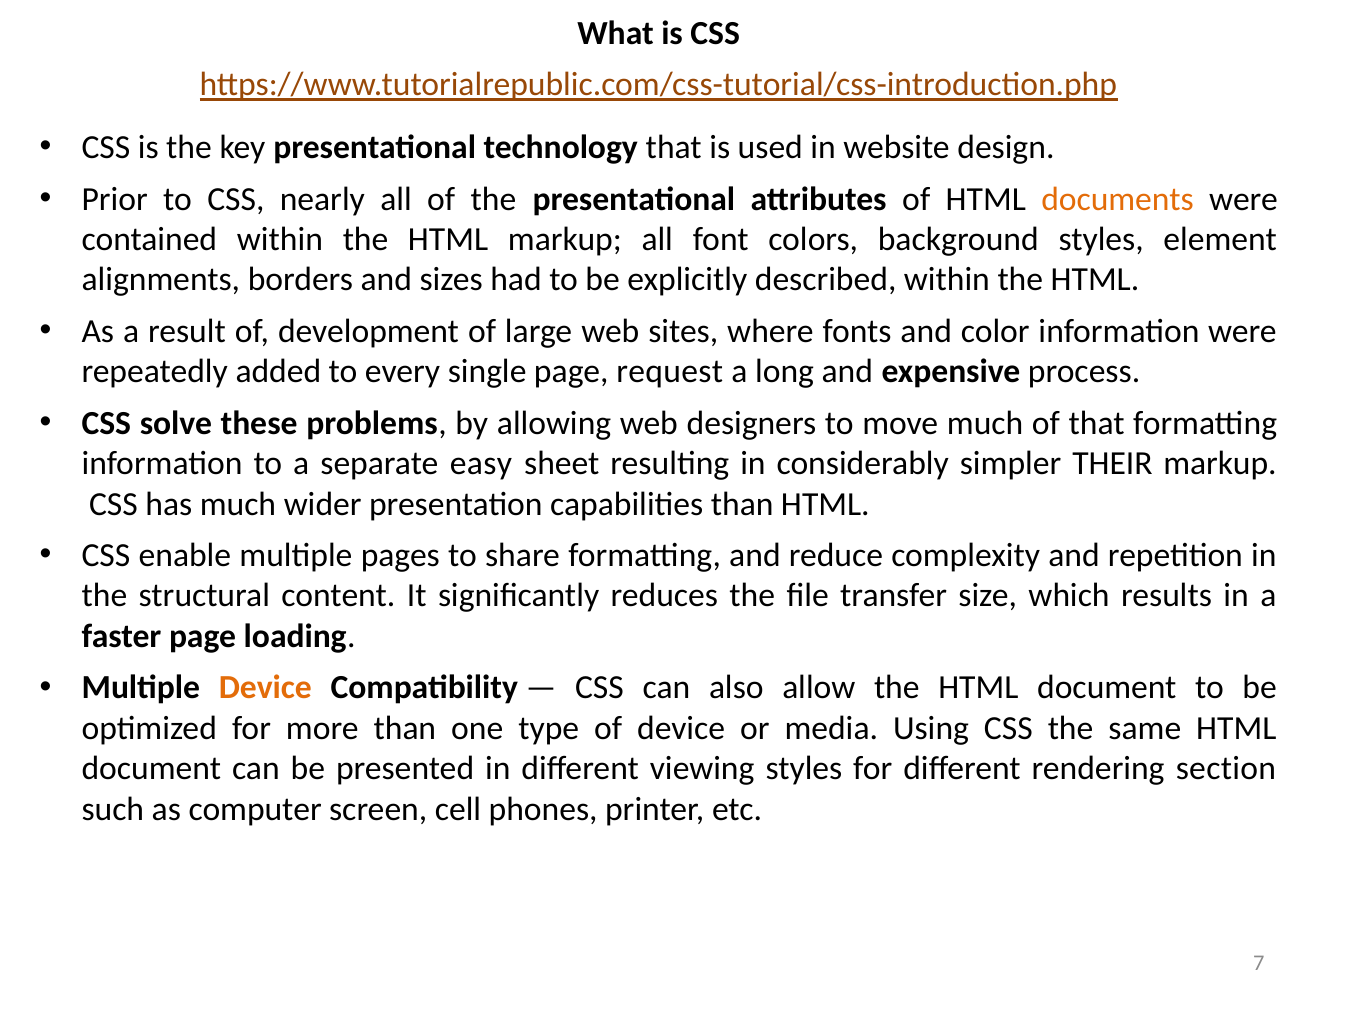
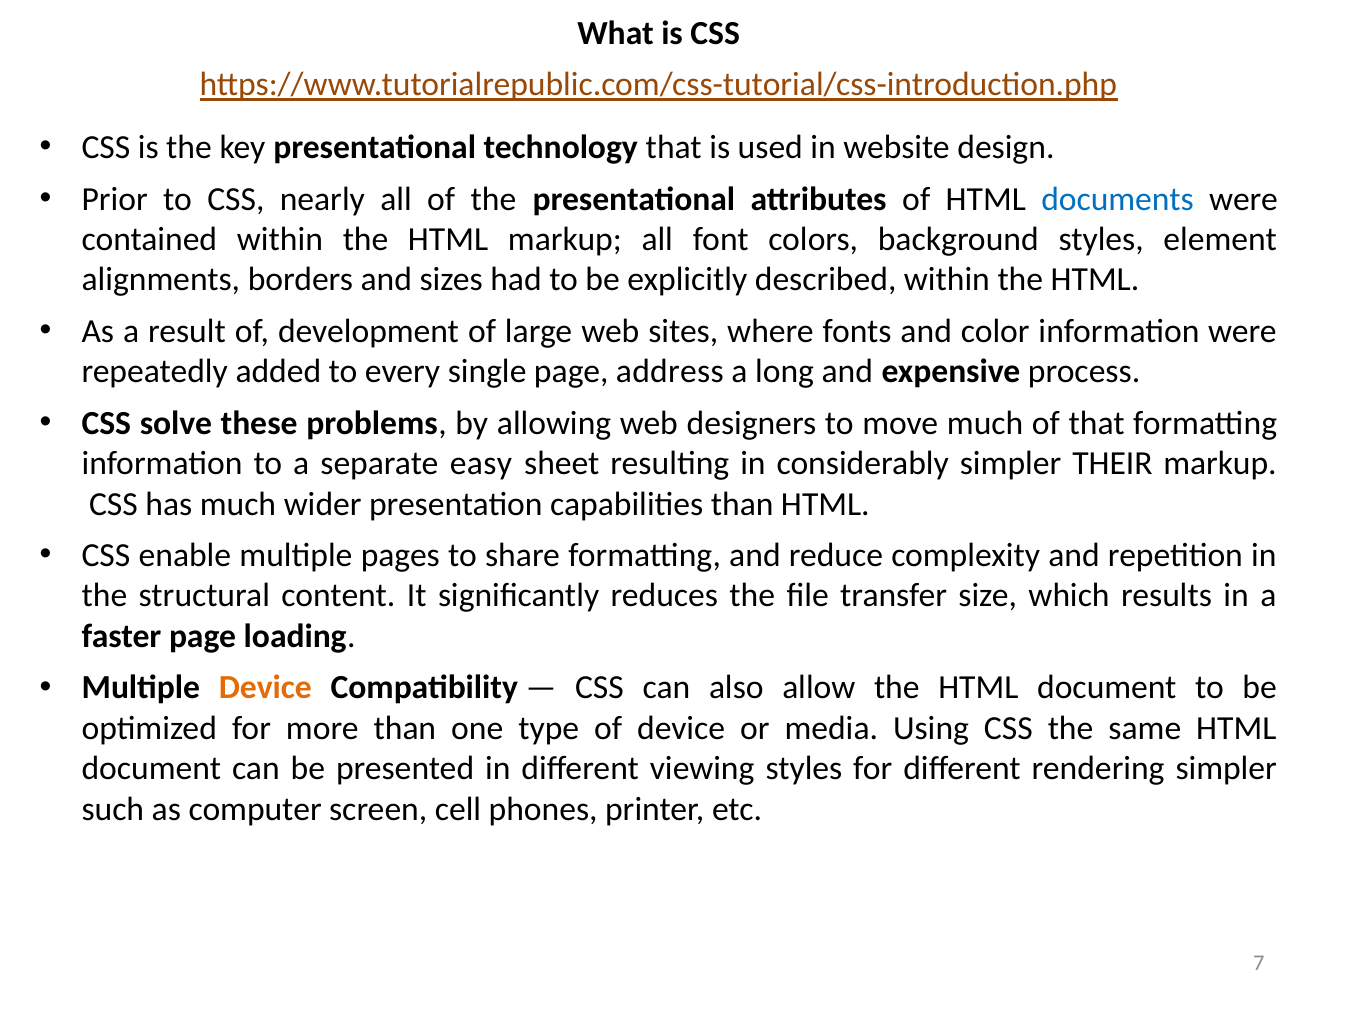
documents colour: orange -> blue
request: request -> address
rendering section: section -> simpler
